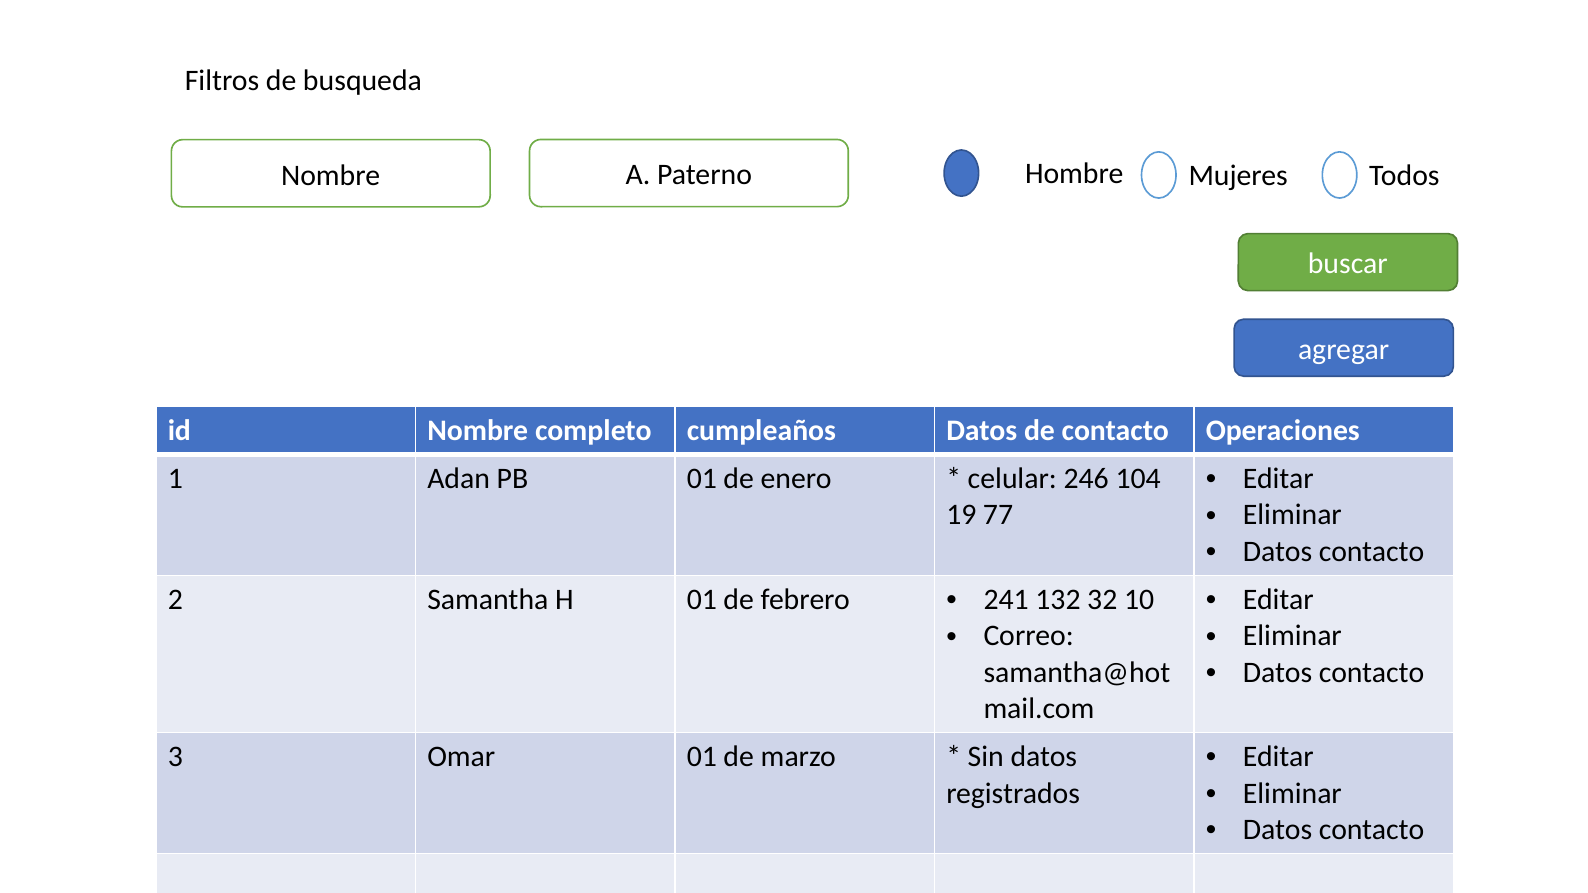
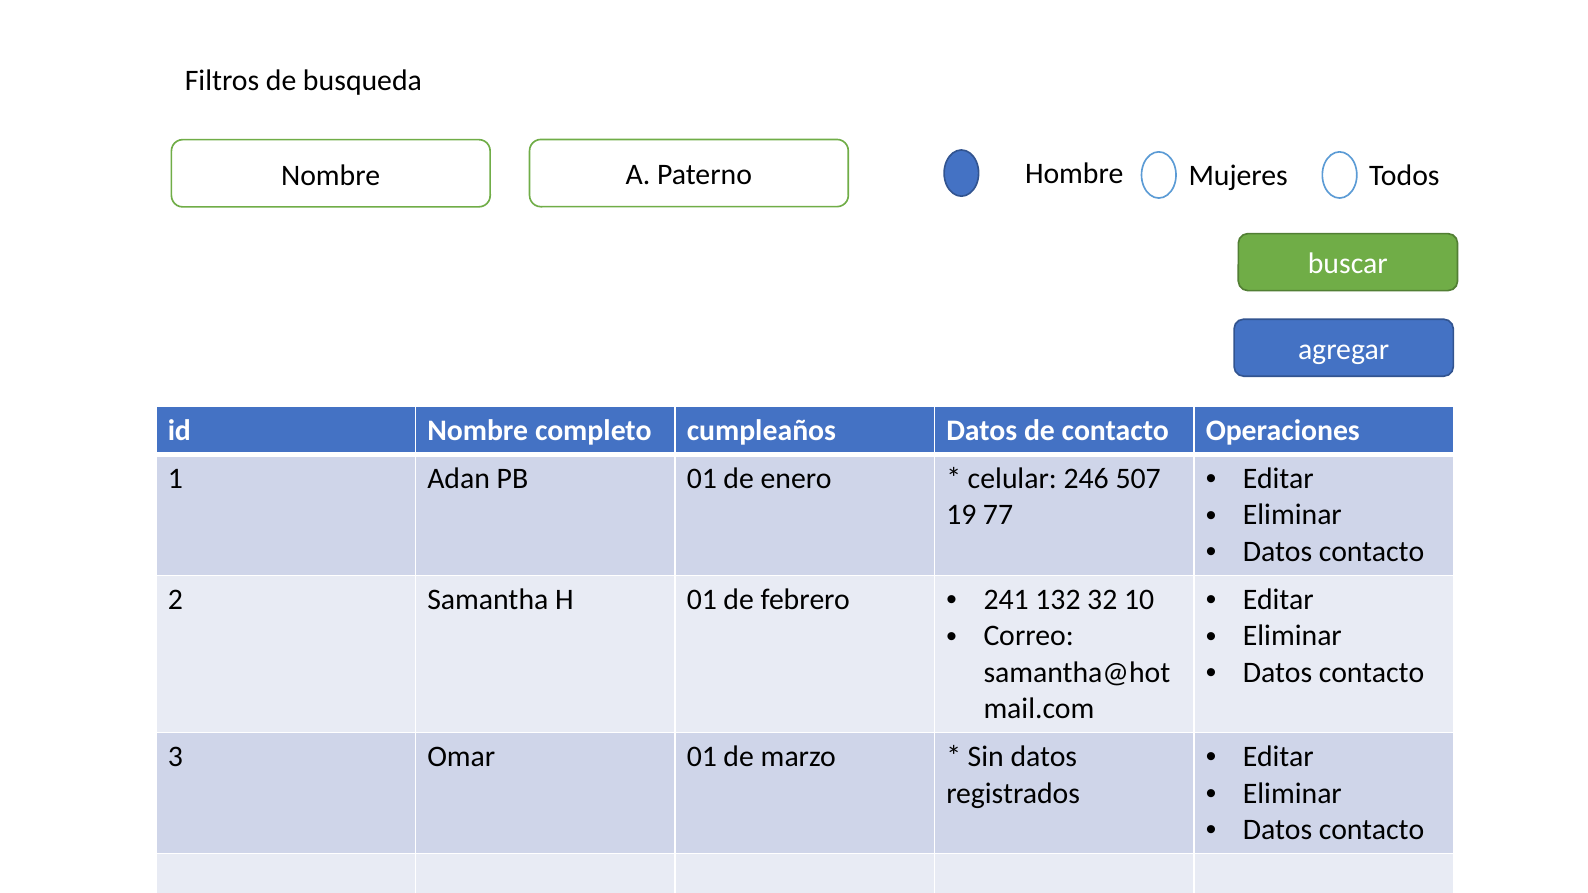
104: 104 -> 507
